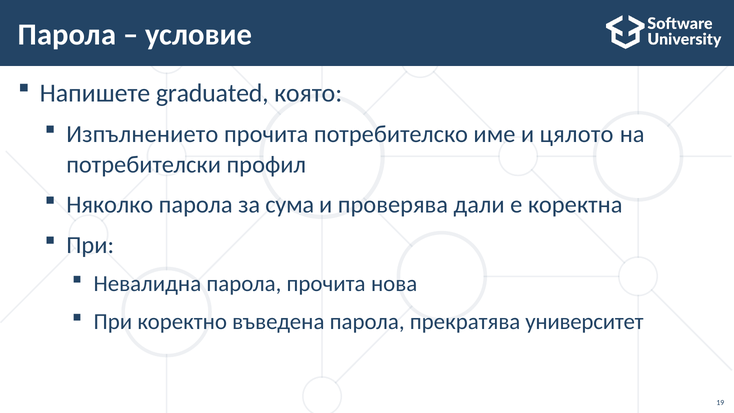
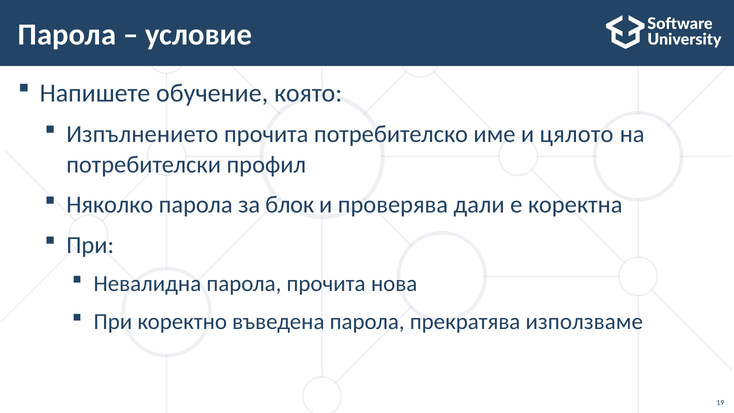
graduated: graduated -> обучение
сума: сума -> блок
университет: университет -> използваме
